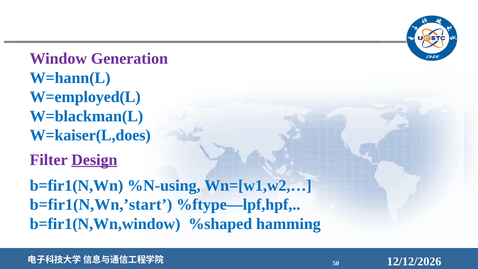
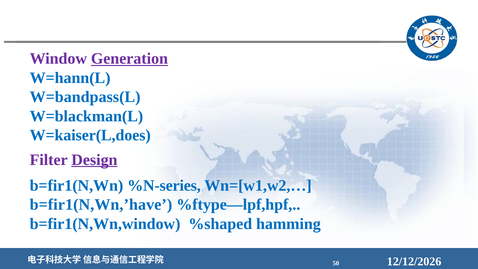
Generation underline: none -> present
W=employed(L: W=employed(L -> W=bandpass(L
%N-using: %N-using -> %N-series
b=fir1(N,Wn,’start: b=fir1(N,Wn,’start -> b=fir1(N,Wn,’have
